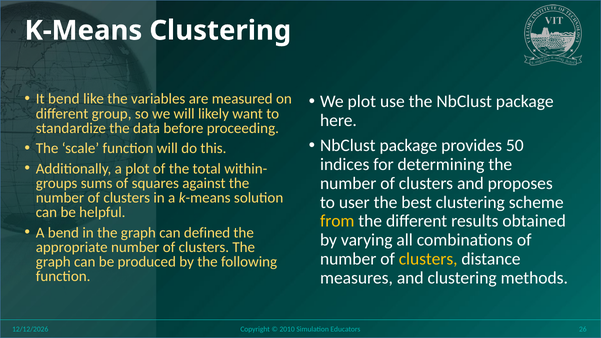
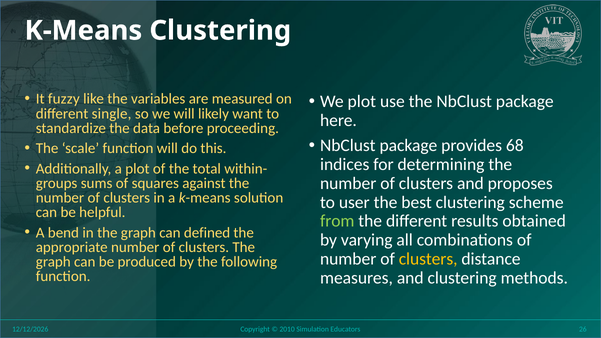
It bend: bend -> fuzzy
group: group -> single
50: 50 -> 68
from colour: yellow -> light green
